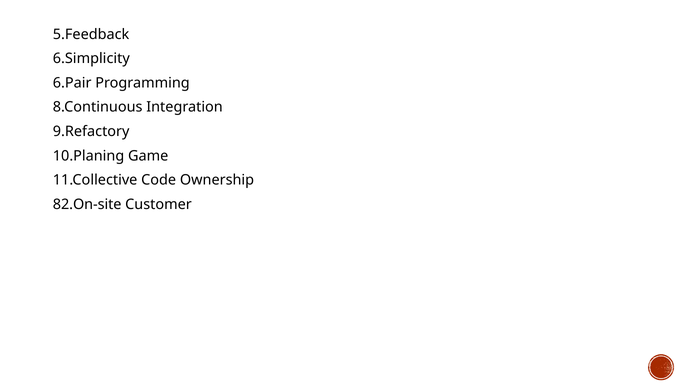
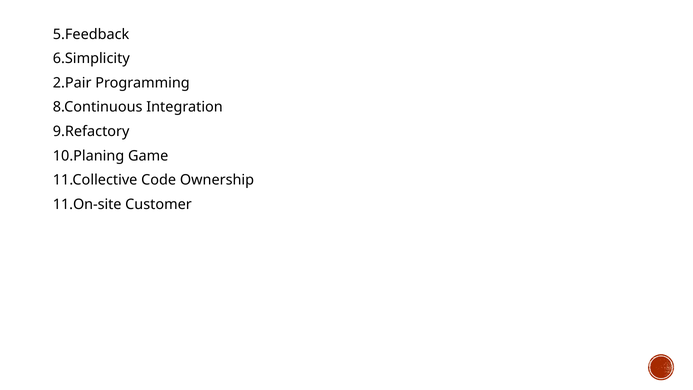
6.Pair: 6.Pair -> 2.Pair
82.On-site: 82.On-site -> 11.On-site
